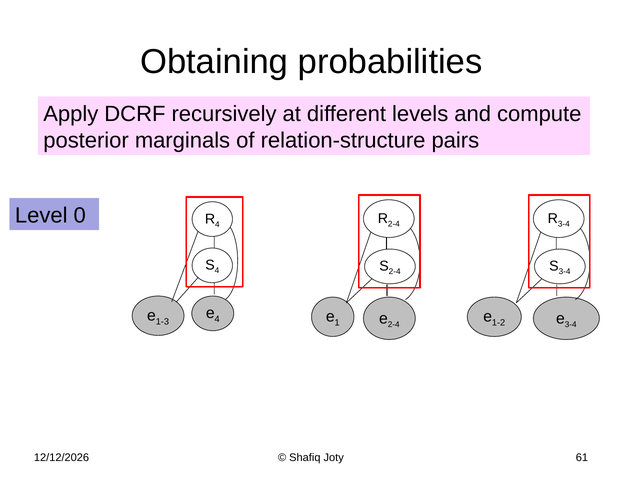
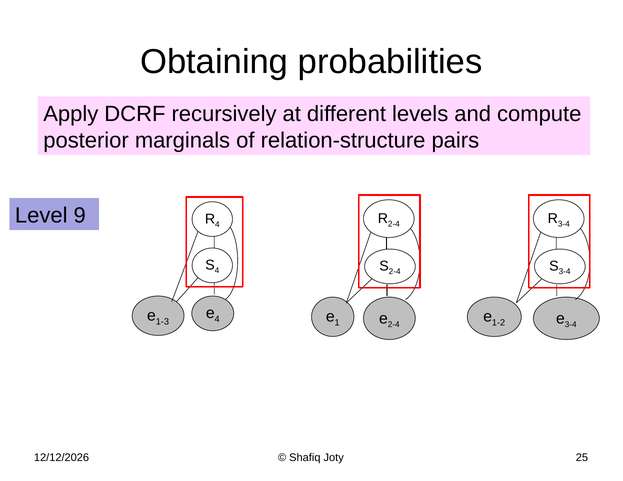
0: 0 -> 9
61: 61 -> 25
